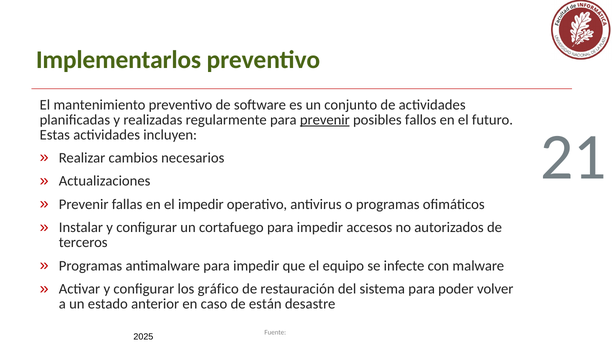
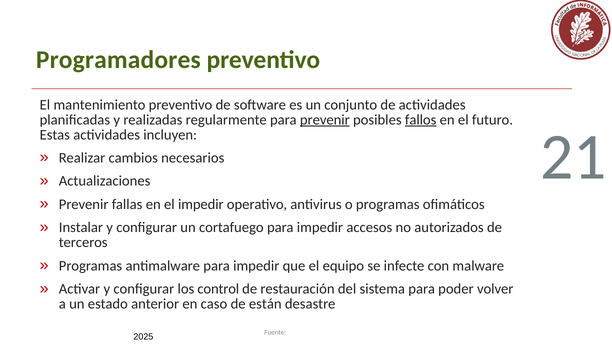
Implementarlos: Implementarlos -> Programadores
fallos underline: none -> present
gráfico: gráfico -> control
